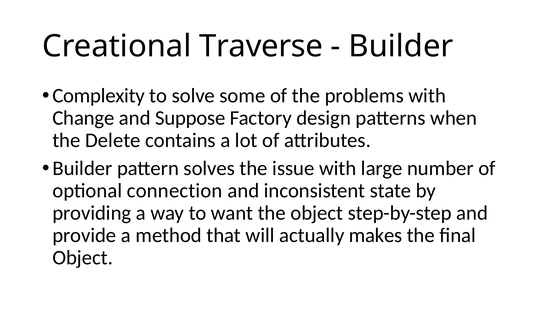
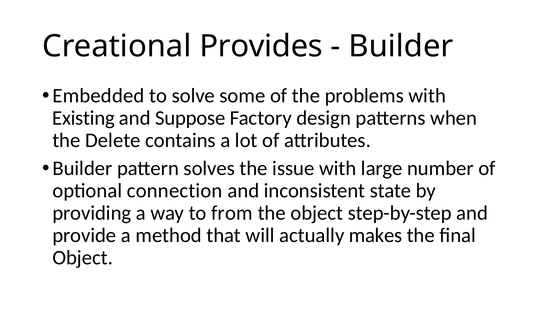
Traverse: Traverse -> Provides
Complexity: Complexity -> Embedded
Change: Change -> Existing
want: want -> from
